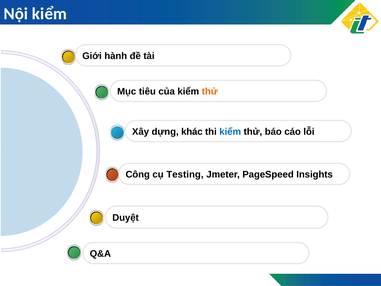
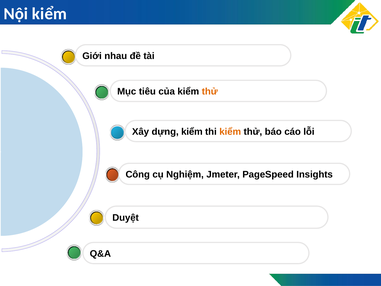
hành: hành -> nhau
dựng khác: khác -> kiểm
kiểm at (230, 132) colour: blue -> orange
Testing: Testing -> Nghiệm
